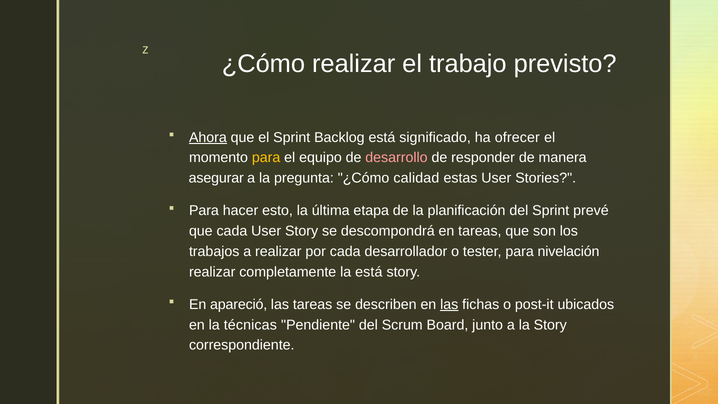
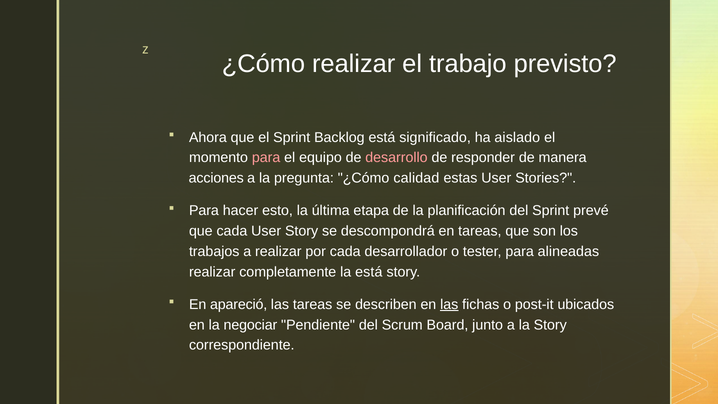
Ahora underline: present -> none
ofrecer: ofrecer -> aislado
para at (266, 158) colour: yellow -> pink
asegurar: asegurar -> acciones
nivelación: nivelación -> alineadas
técnicas: técnicas -> negociar
